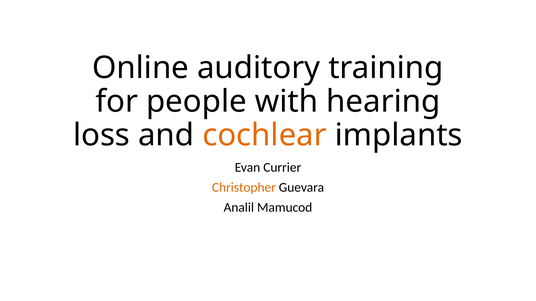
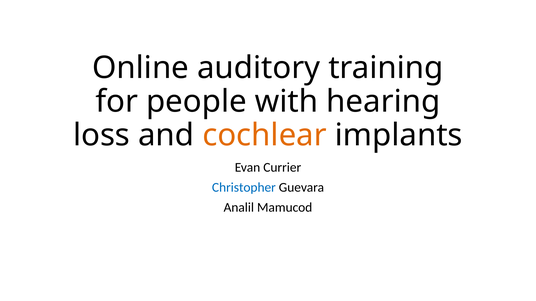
Christopher colour: orange -> blue
